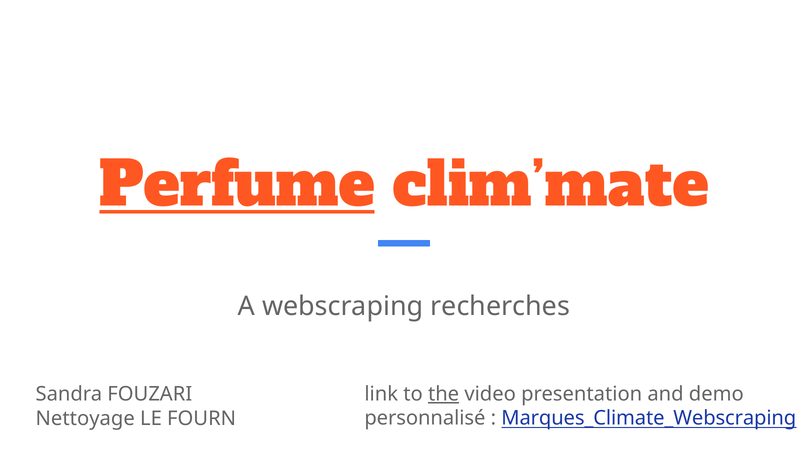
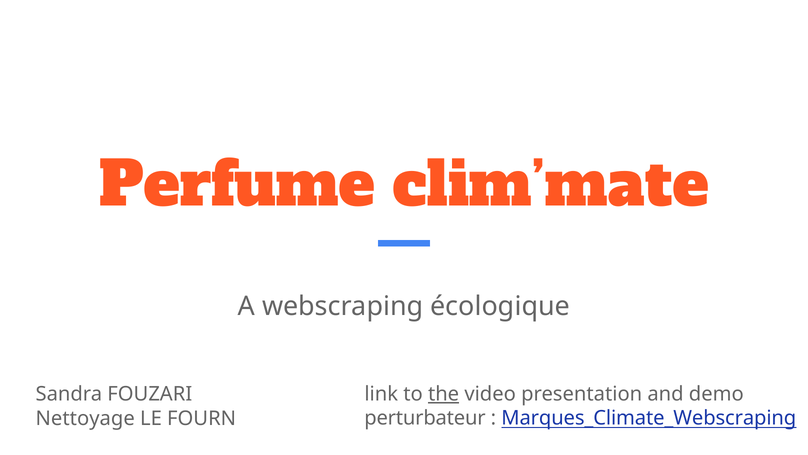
Perfume underline: present -> none
recherches: recherches -> écologique
personnalisé: personnalisé -> perturbateur
